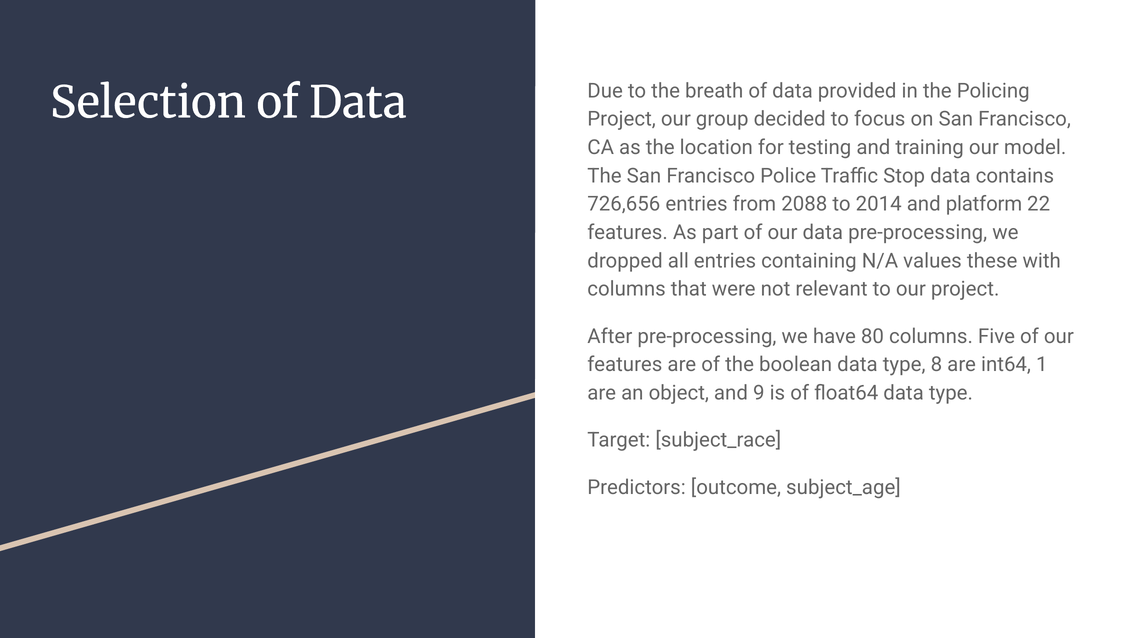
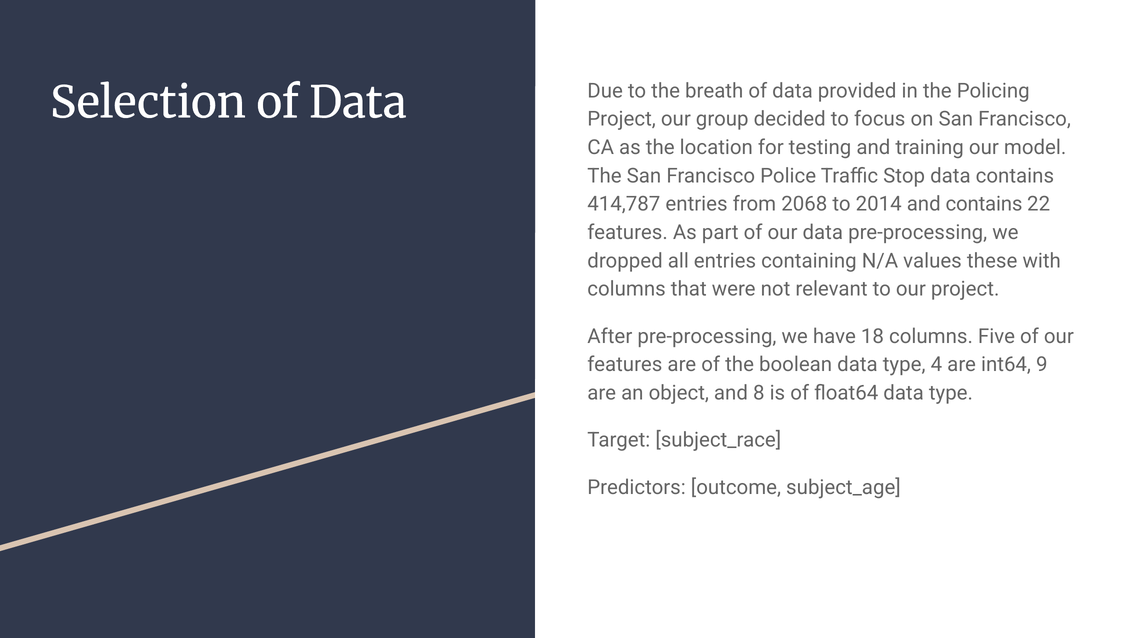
726,656: 726,656 -> 414,787
2088: 2088 -> 2068
and platform: platform -> contains
80: 80 -> 18
8: 8 -> 4
1: 1 -> 9
9: 9 -> 8
